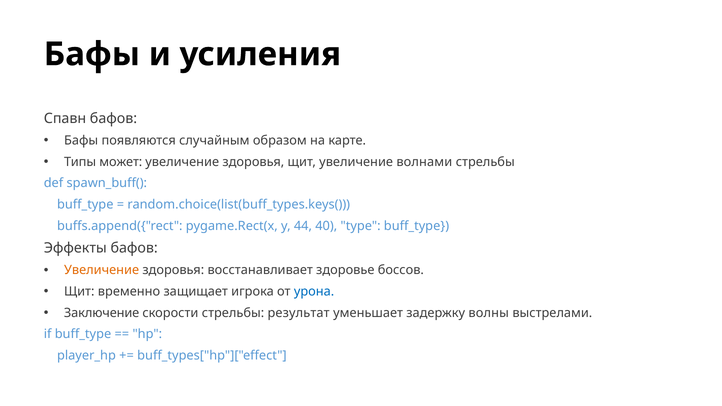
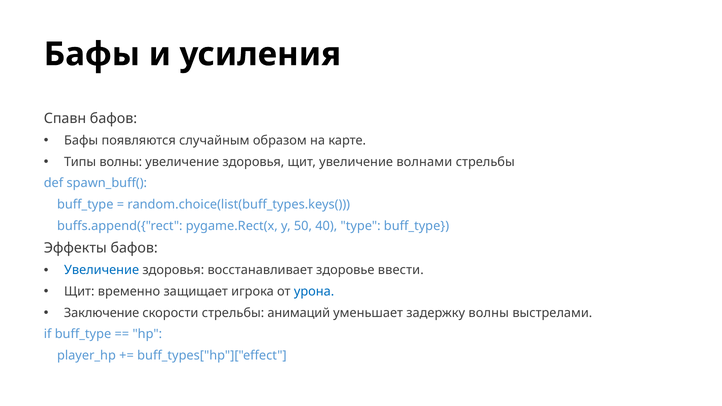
Типы может: может -> волны
44: 44 -> 50
Увеличение at (102, 270) colour: orange -> blue
боссов: боссов -> ввести
результат: результат -> анимаций
